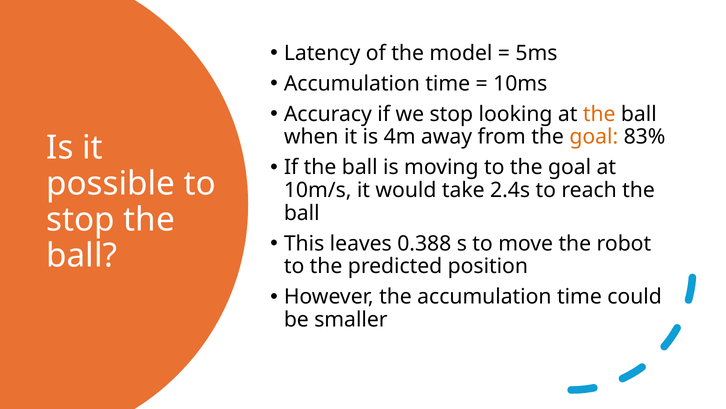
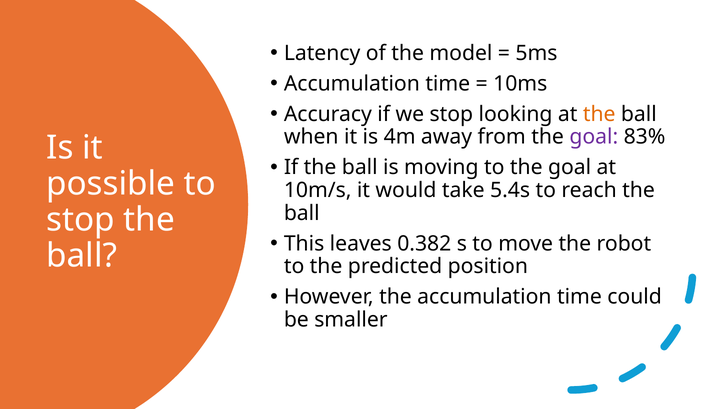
goal at (594, 137) colour: orange -> purple
2.4s: 2.4s -> 5.4s
0.388: 0.388 -> 0.382
